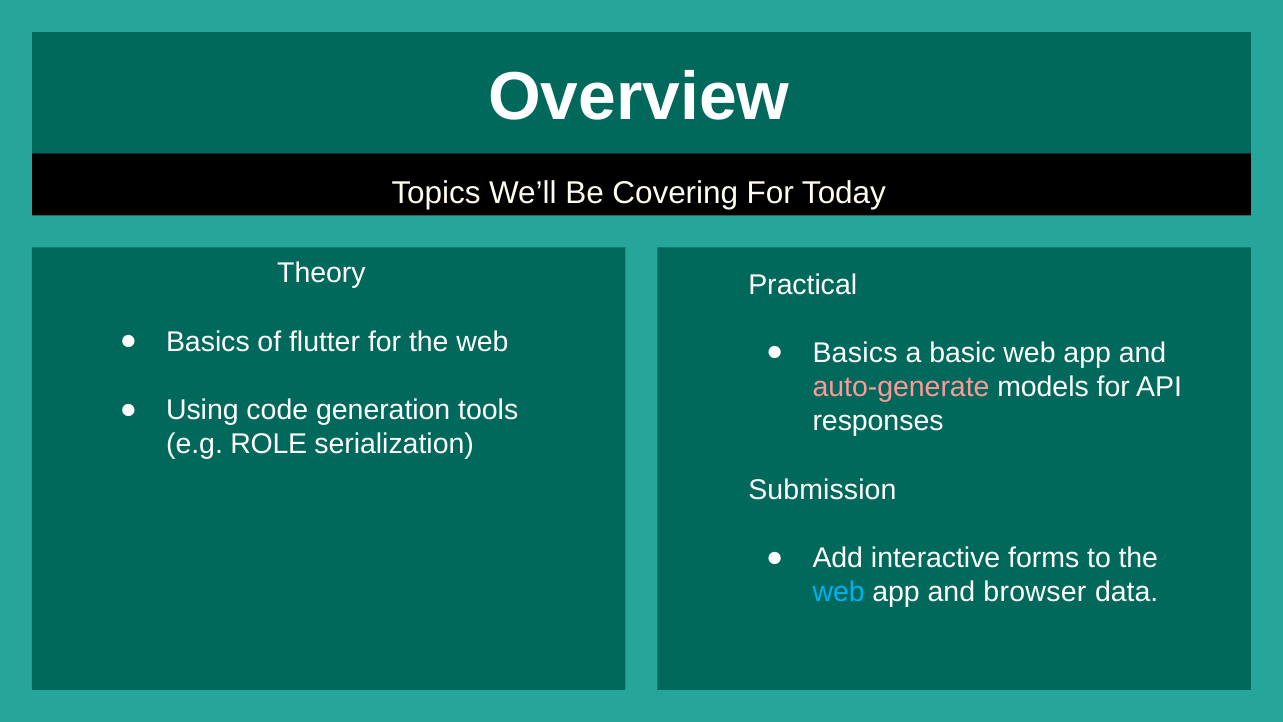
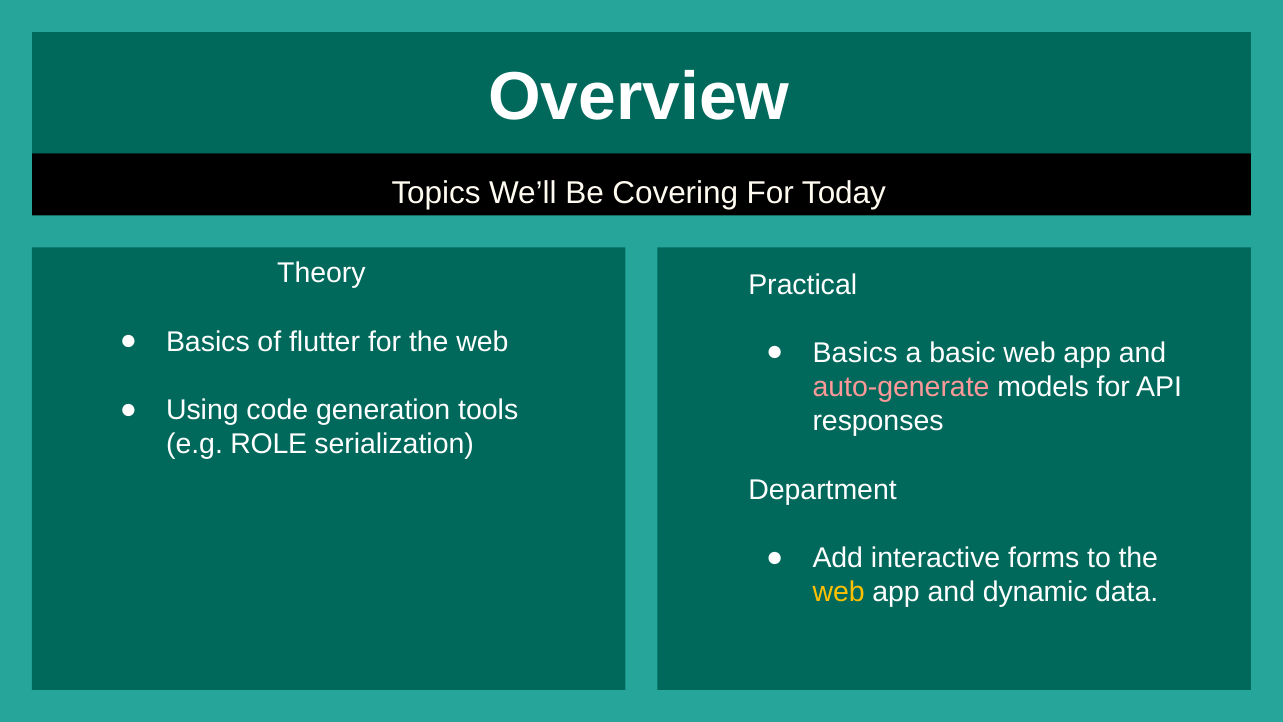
Submission: Submission -> Department
web at (839, 592) colour: light blue -> yellow
browser: browser -> dynamic
